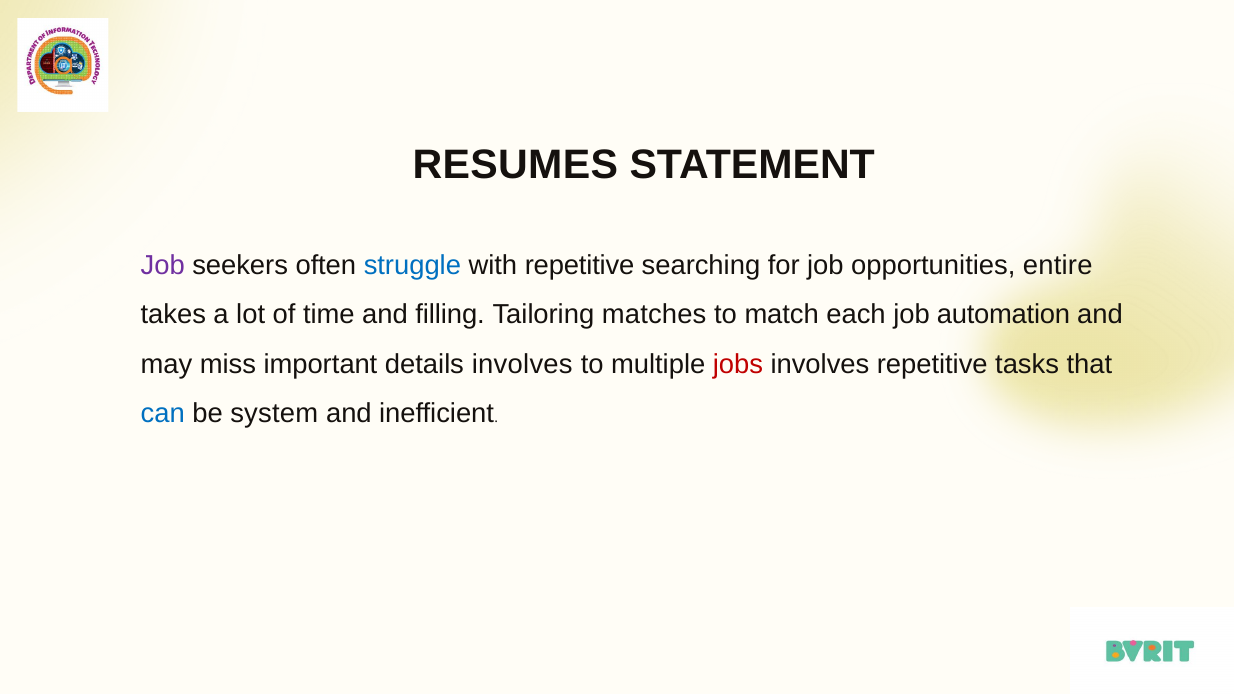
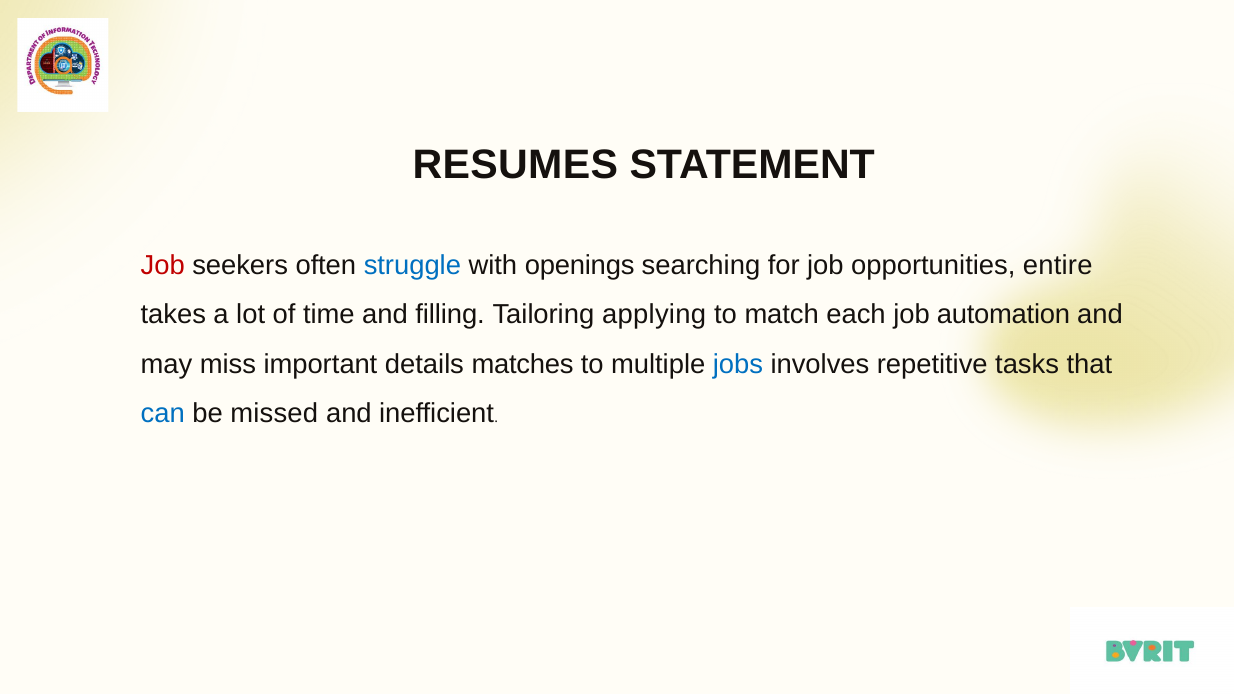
Job at (163, 266) colour: purple -> red
with repetitive: repetitive -> openings
matches: matches -> applying
details involves: involves -> matches
jobs colour: red -> blue
system: system -> missed
